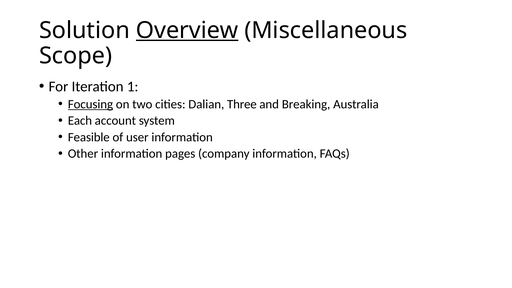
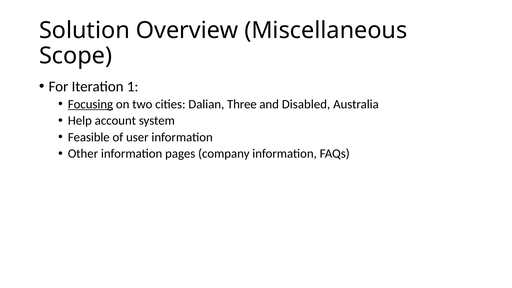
Overview underline: present -> none
Breaking: Breaking -> Disabled
Each: Each -> Help
